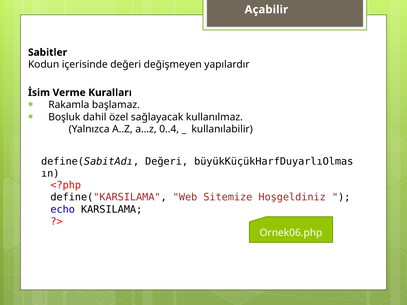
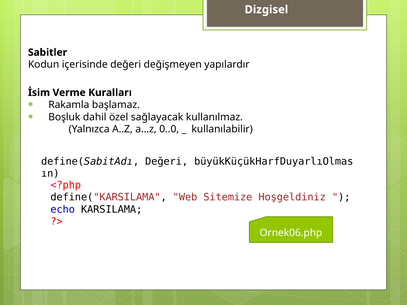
Açabilir: Açabilir -> Dizgisel
0..4: 0..4 -> 0..0
